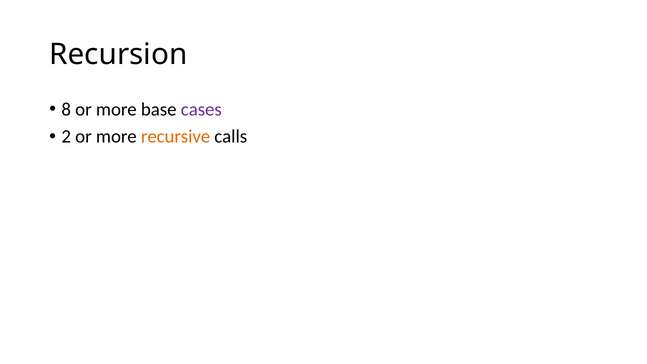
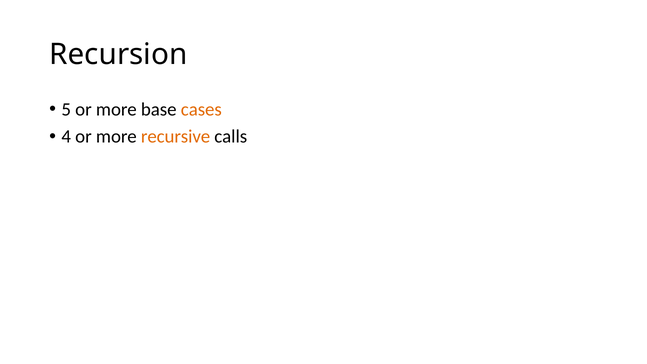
8: 8 -> 5
cases colour: purple -> orange
2: 2 -> 4
